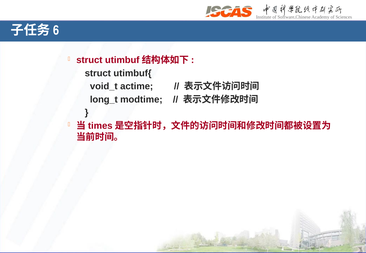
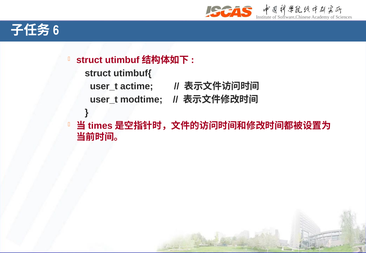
void_t at (104, 86): void_t -> user_t
long_t at (104, 100): long_t -> user_t
